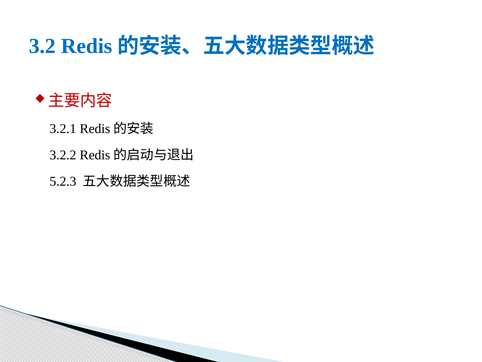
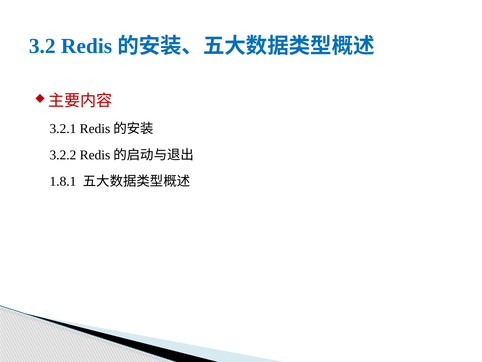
5.2.3: 5.2.3 -> 1.8.1
